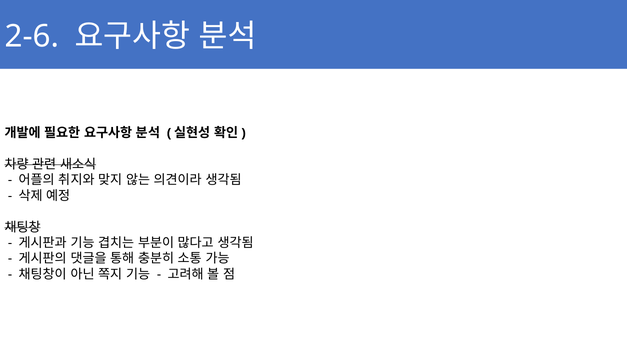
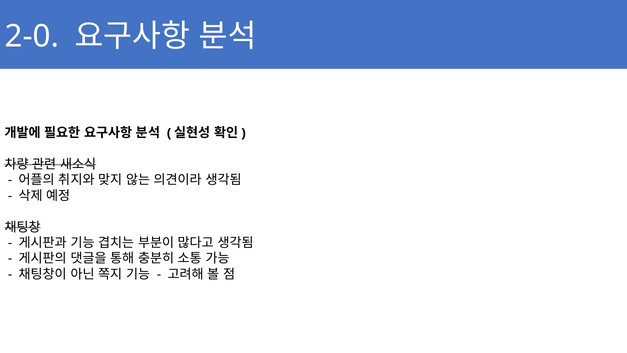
2-6: 2-6 -> 2-0
